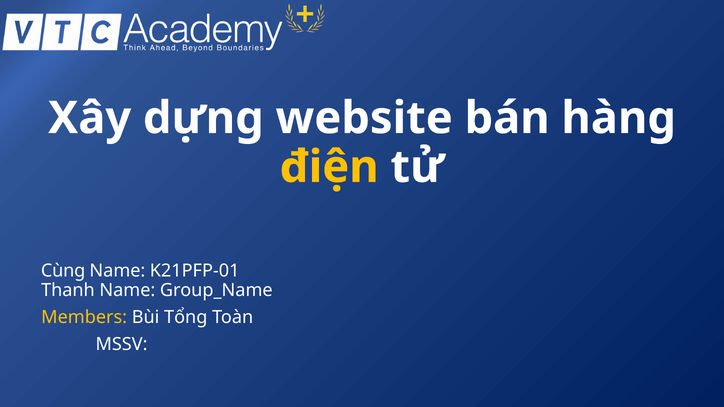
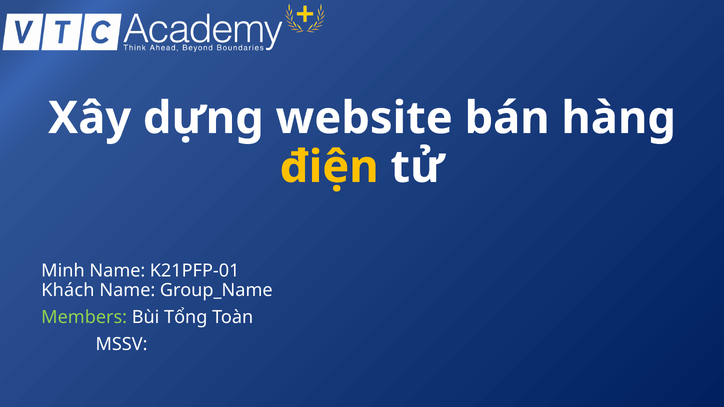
Cùng: Cùng -> Minh
Thanh: Thanh -> Khách
Members colour: yellow -> light green
